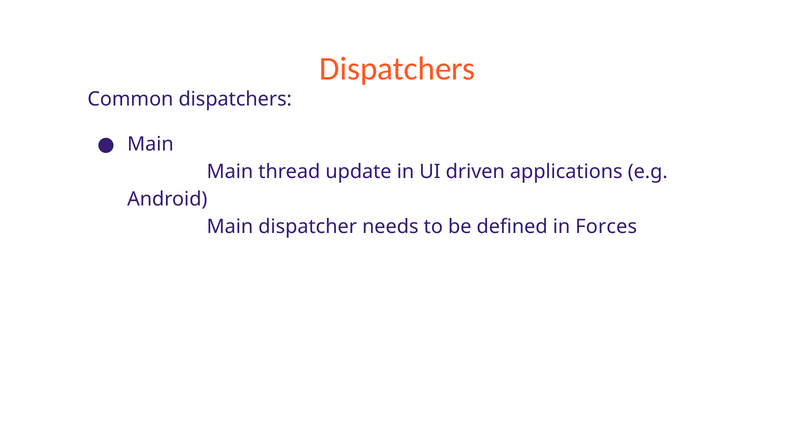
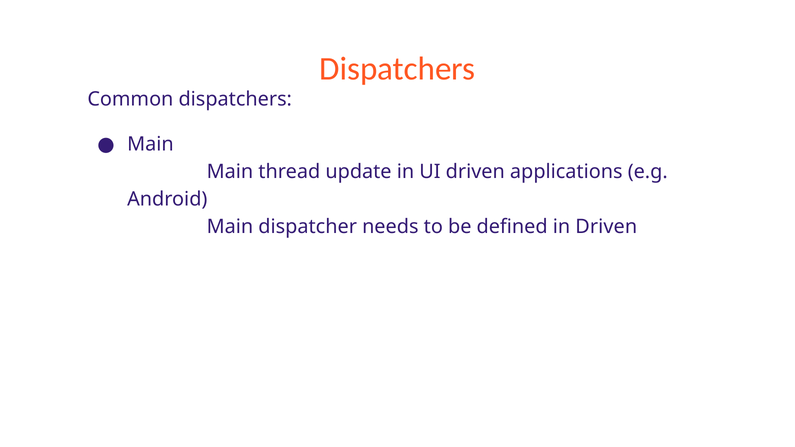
in Forces: Forces -> Driven
